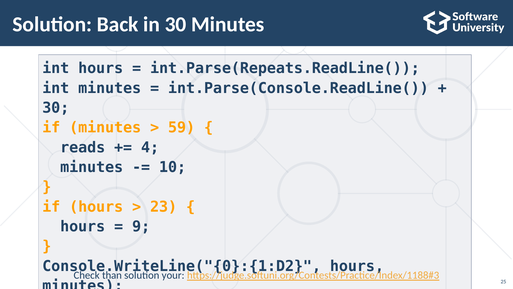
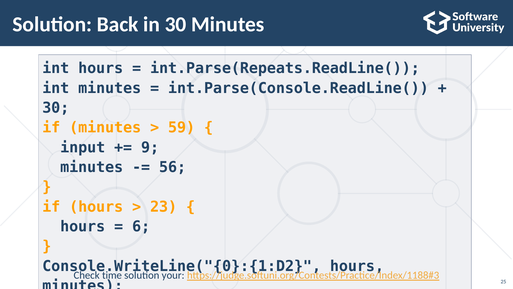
reads: reads -> input
4: 4 -> 9
10: 10 -> 56
9: 9 -> 6
than: than -> time
